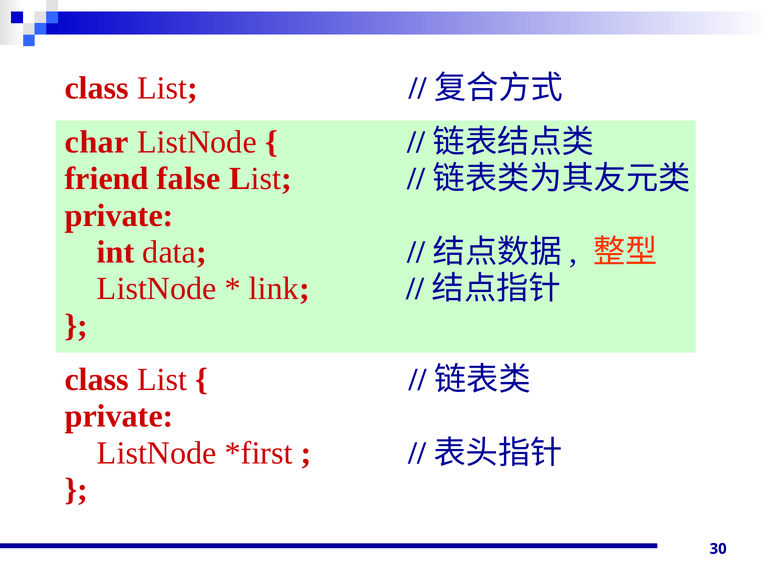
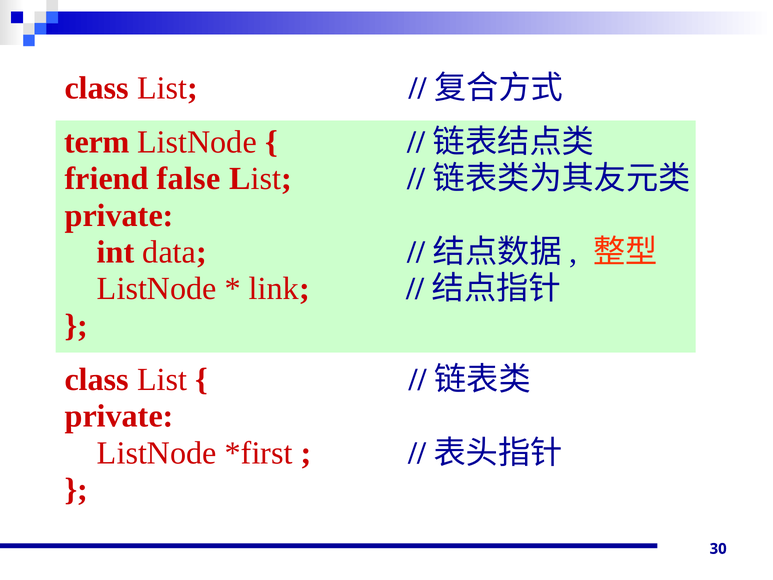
char: char -> term
